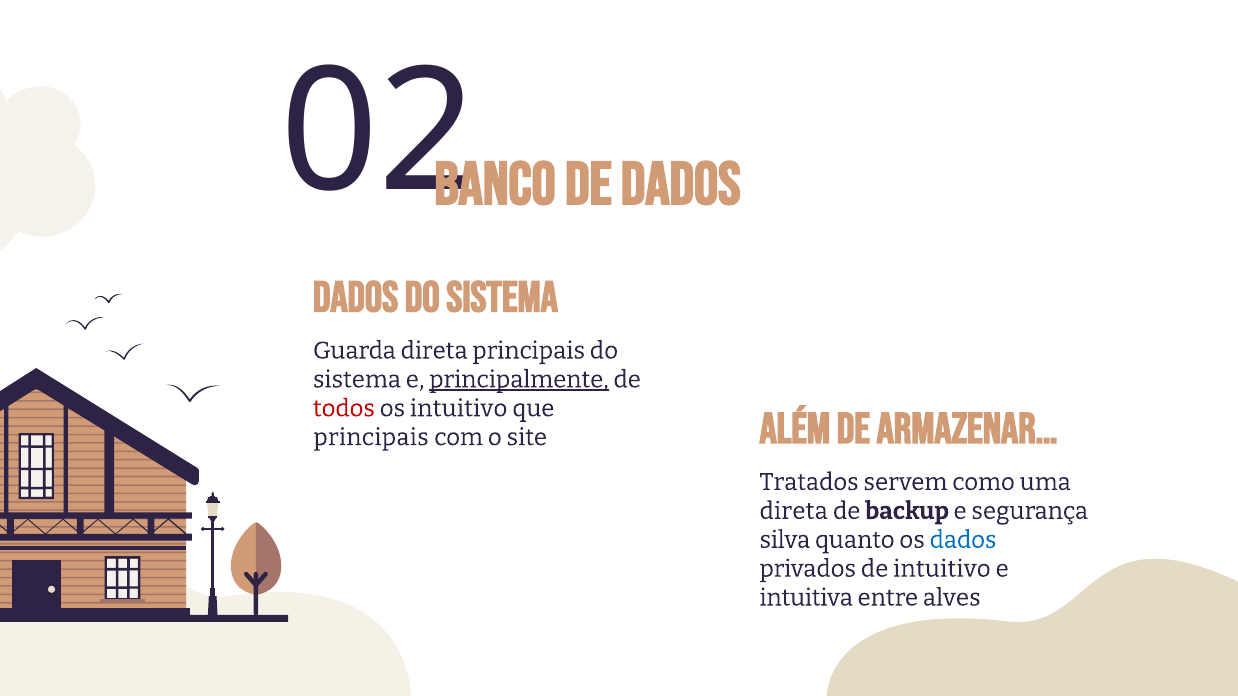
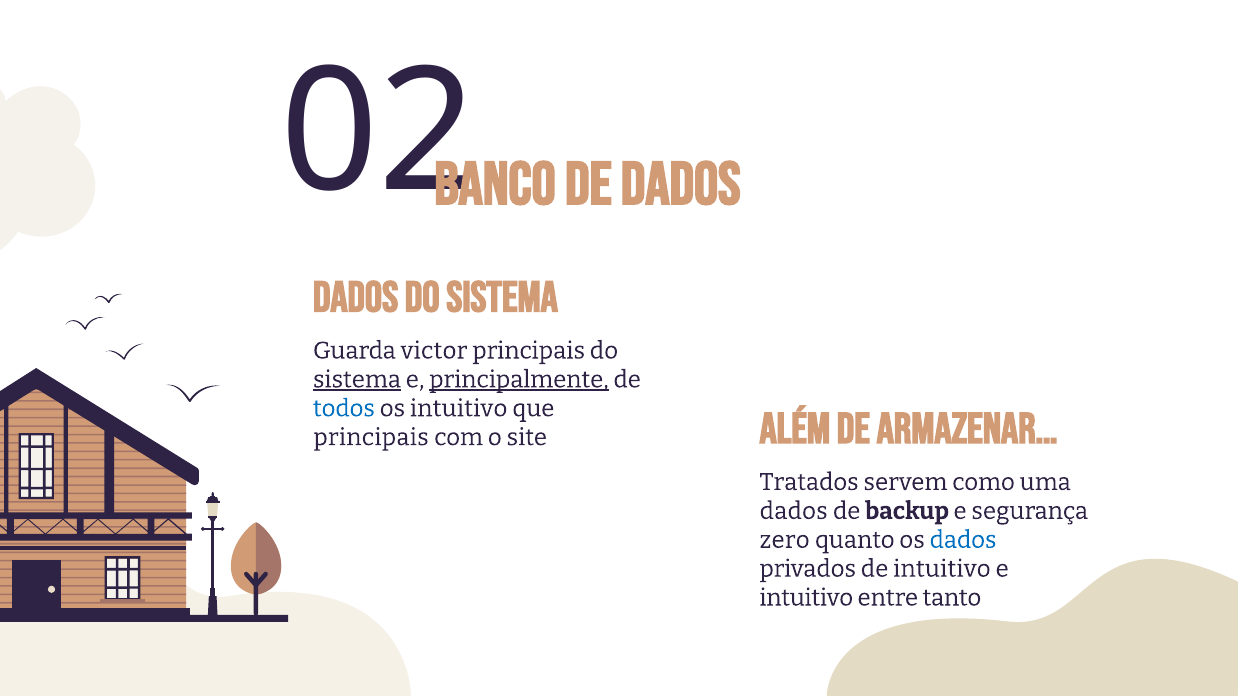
Guarda direta: direta -> victor
sistema at (357, 380) underline: none -> present
todos colour: red -> blue
direta at (794, 511): direta -> dados
silva: silva -> zero
intuitiva at (806, 598): intuitiva -> intuitivo
alves: alves -> tanto
